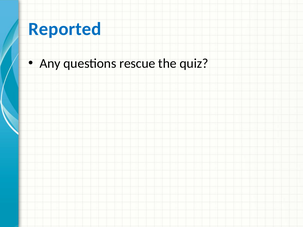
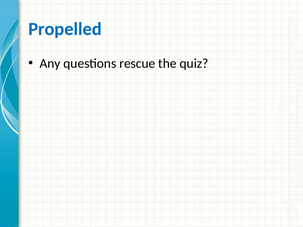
Reported: Reported -> Propelled
